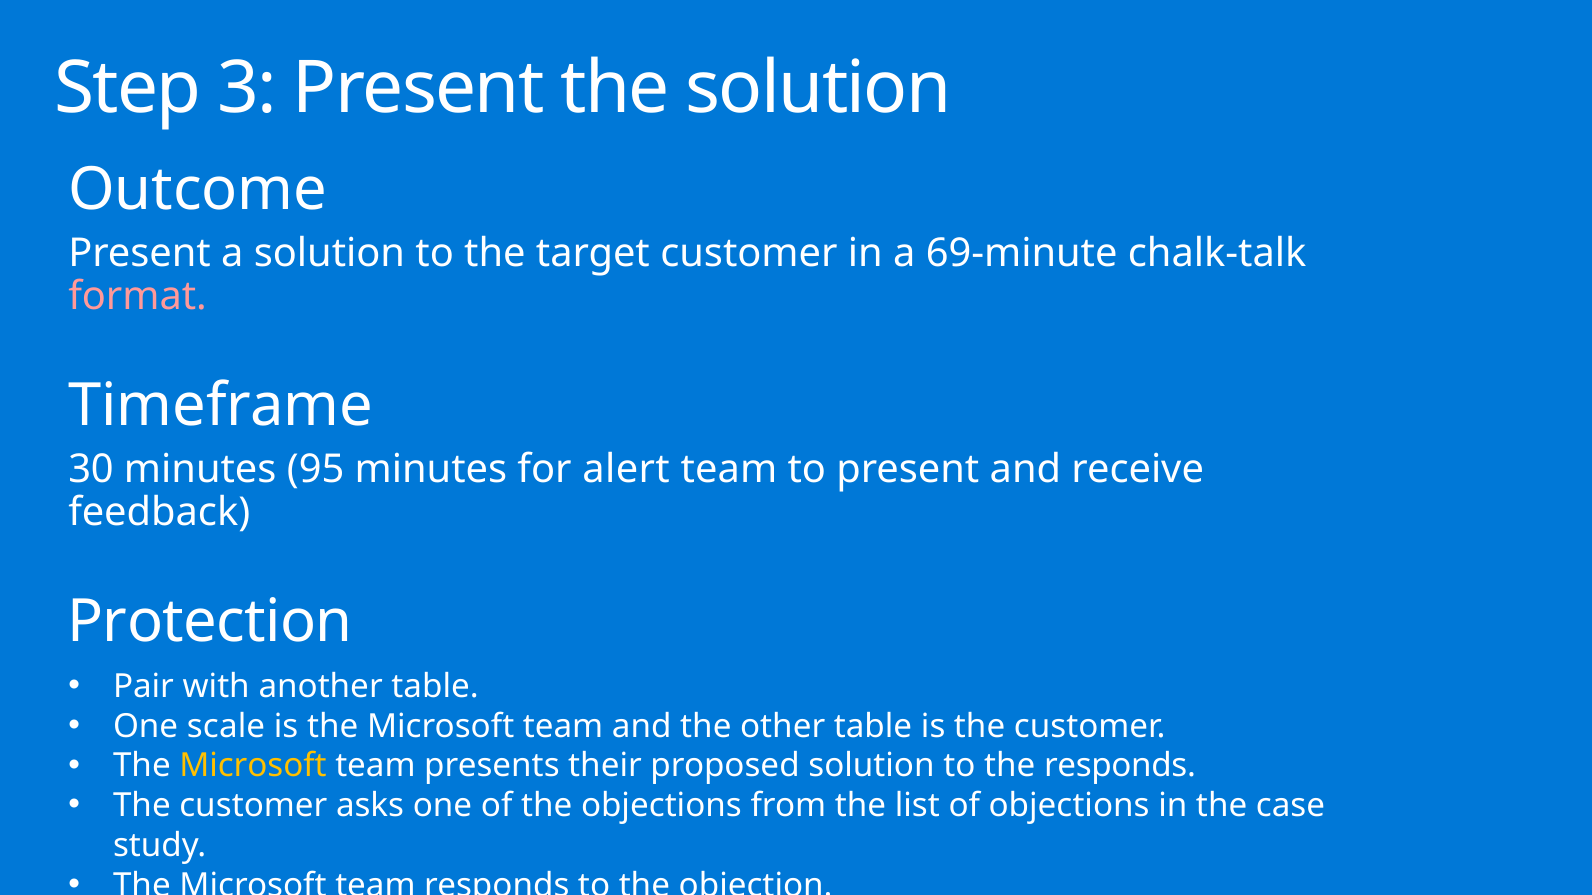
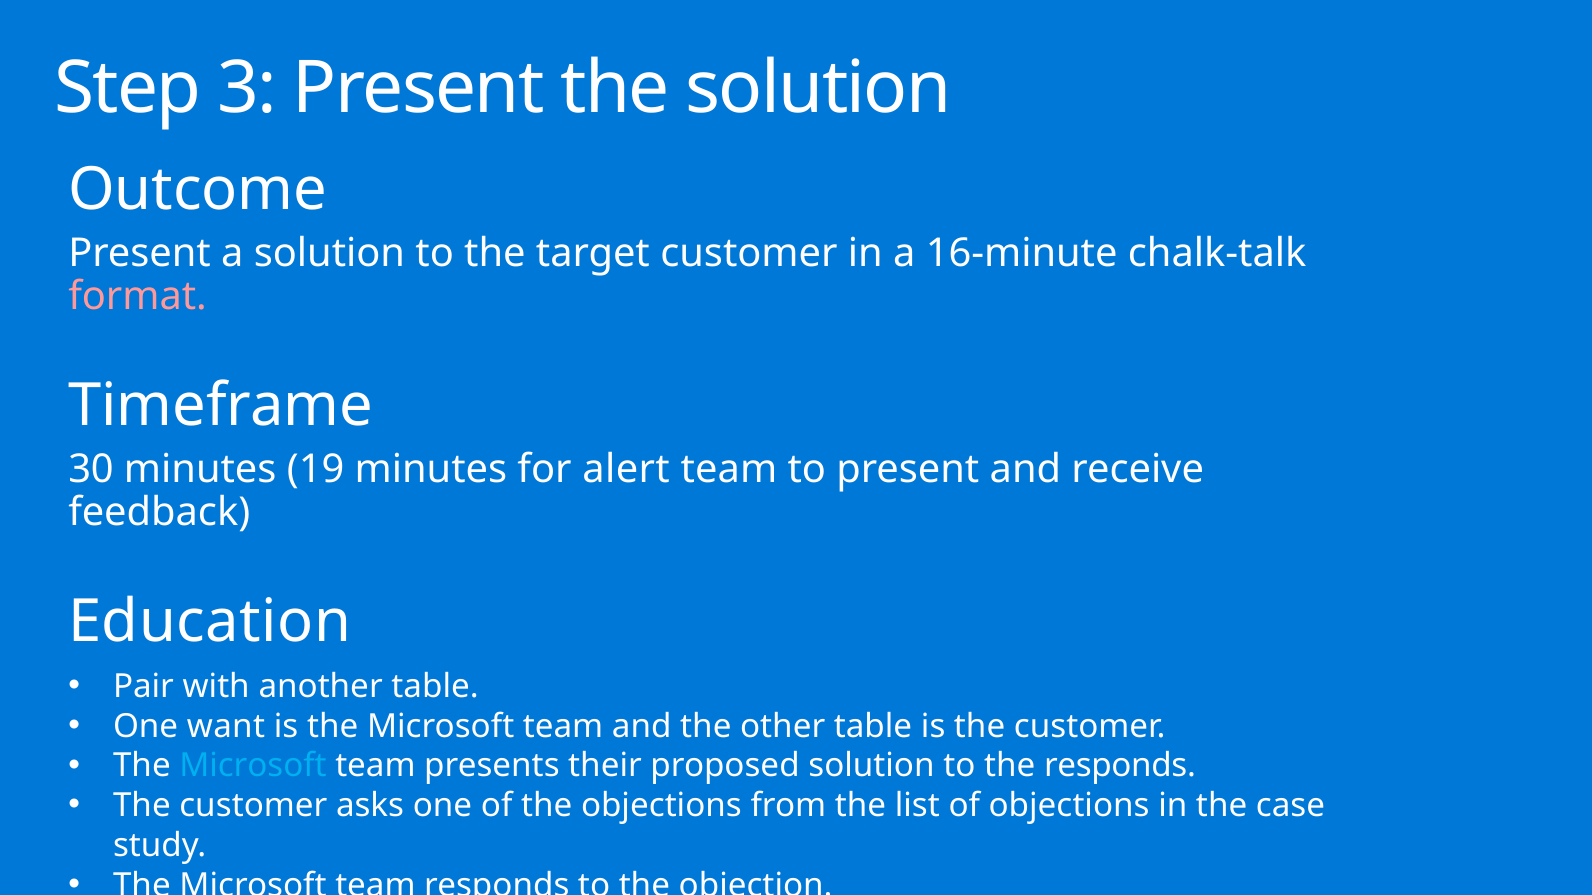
69-minute: 69-minute -> 16-minute
95: 95 -> 19
Protection: Protection -> Education
scale: scale -> want
Microsoft at (253, 766) colour: yellow -> light blue
